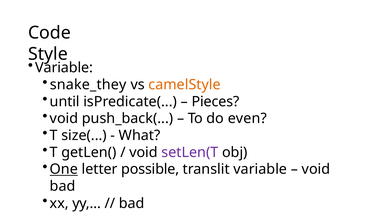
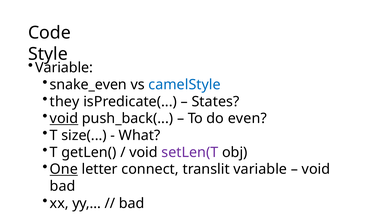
snake_they: snake_they -> snake_even
camelStyle colour: orange -> blue
until: until -> they
Pieces: Pieces -> States
void at (64, 118) underline: none -> present
possible: possible -> connect
